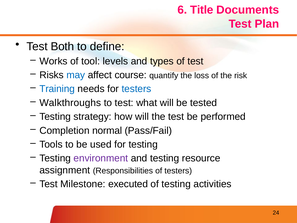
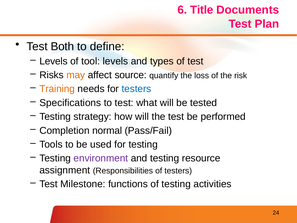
Works at (54, 61): Works -> Levels
may colour: blue -> orange
course: course -> source
Training colour: blue -> orange
Walkthroughs: Walkthroughs -> Specifications
executed: executed -> functions
